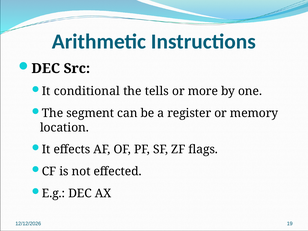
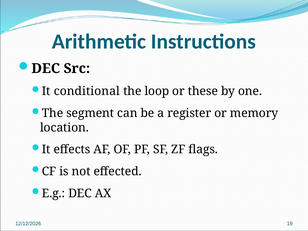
tells: tells -> loop
more: more -> these
